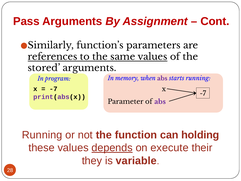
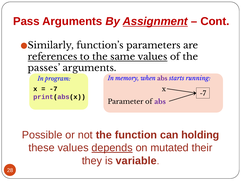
Assignment underline: none -> present
stored: stored -> passes
Running at (42, 135): Running -> Possible
execute: execute -> mutated
